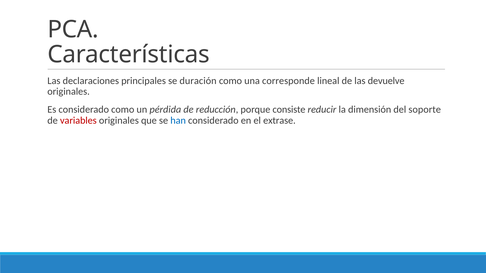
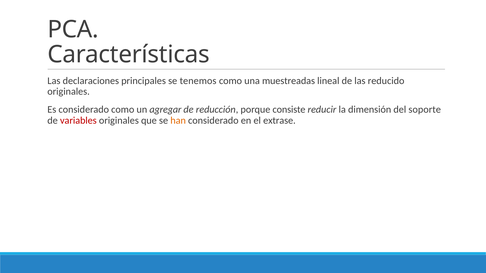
duración: duración -> tenemos
corresponde: corresponde -> muestreadas
devuelve: devuelve -> reducido
pérdida: pérdida -> agregar
han colour: blue -> orange
